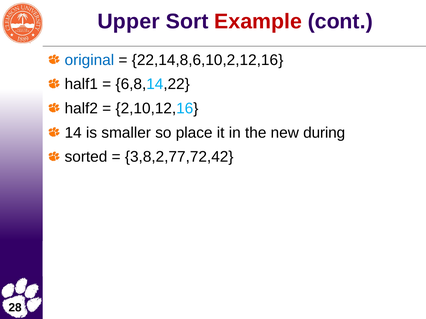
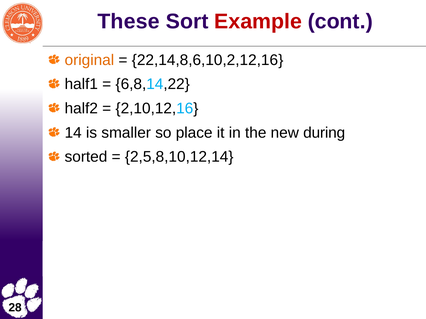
Upper: Upper -> These
original colour: blue -> orange
3,8,2,77,72,42: 3,8,2,77,72,42 -> 2,5,8,10,12,14
